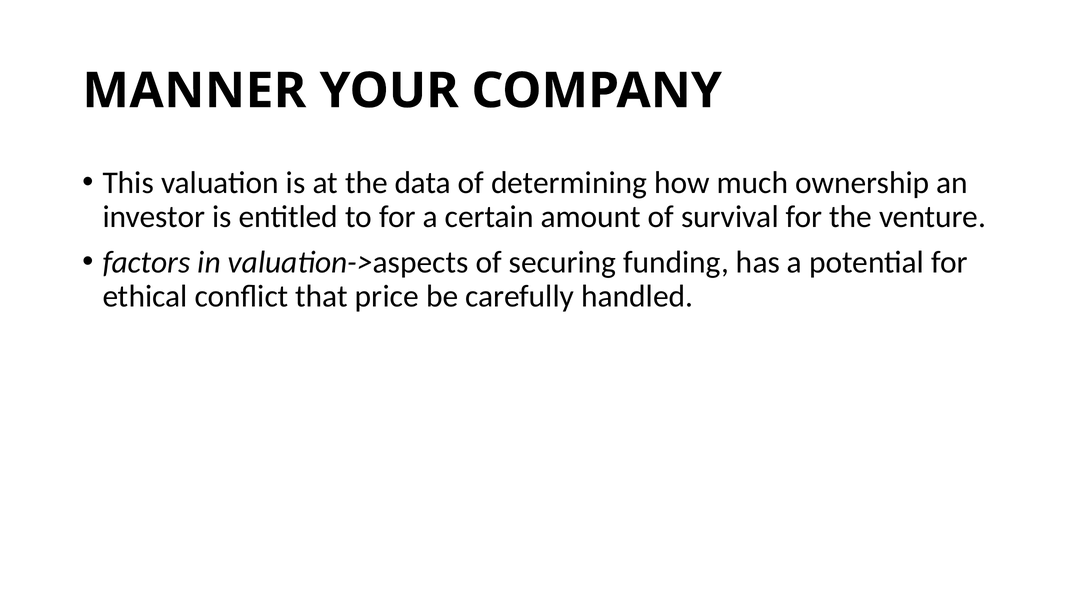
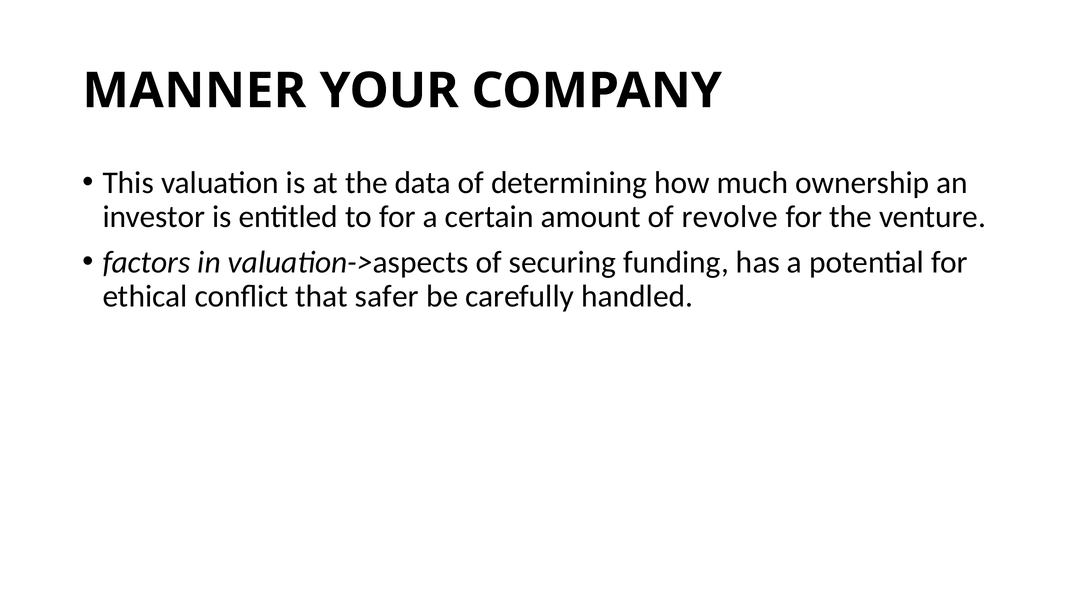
survival: survival -> revolve
price: price -> safer
